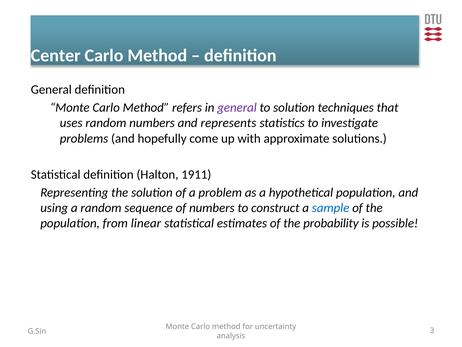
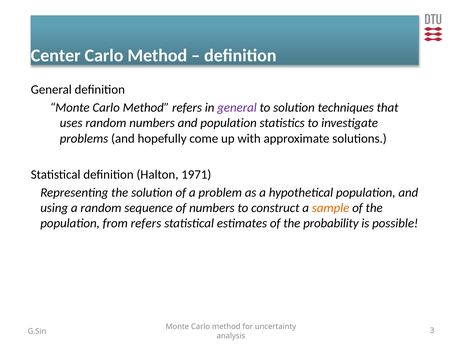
and represents: represents -> population
1911: 1911 -> 1971
sample colour: blue -> orange
from linear: linear -> refers
